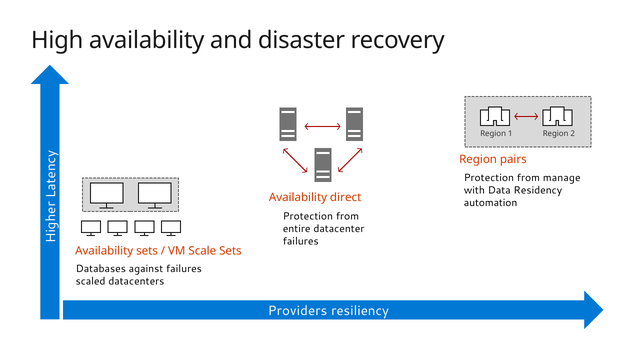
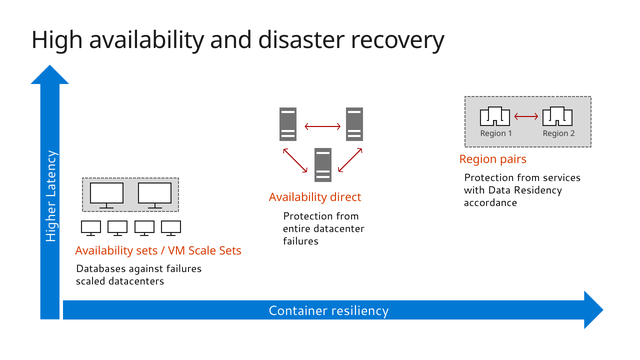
manage: manage -> services
automation: automation -> accordance
Providers: Providers -> Container
